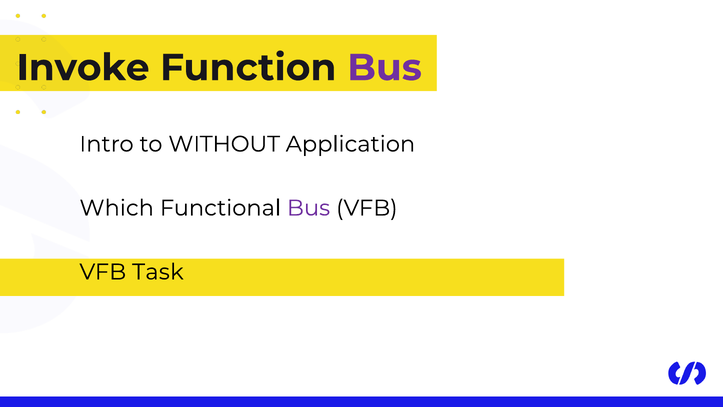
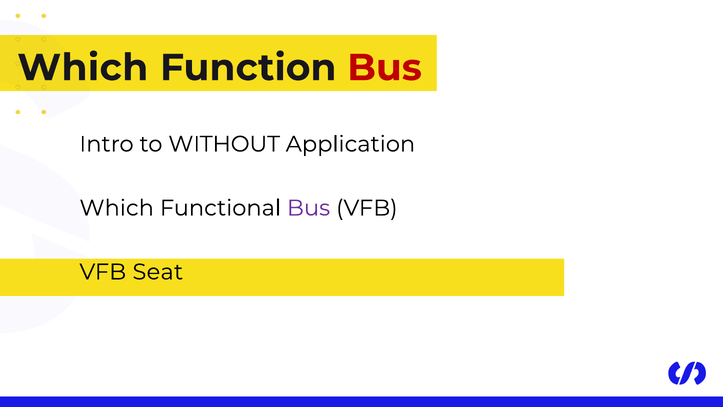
Invoke at (83, 68): Invoke -> Which
Bus at (385, 68) colour: purple -> red
Task: Task -> Seat
